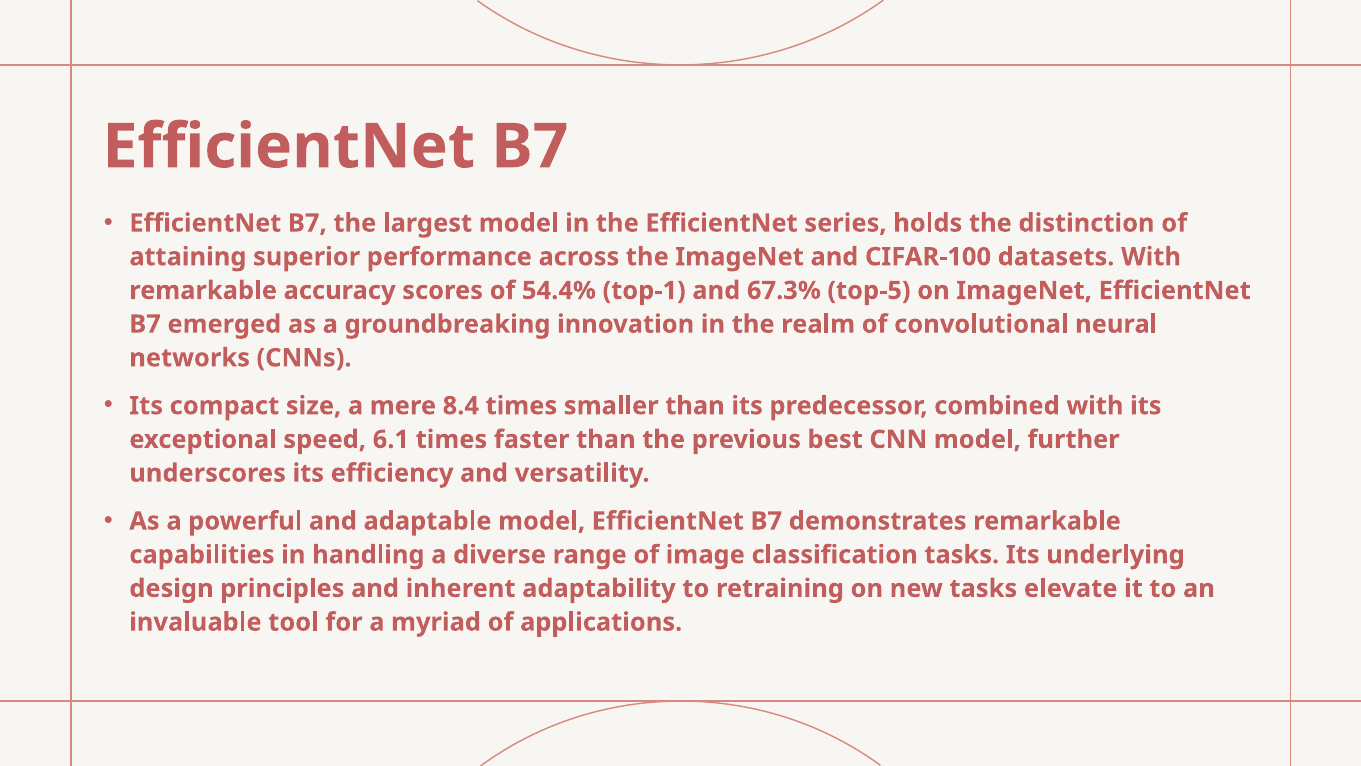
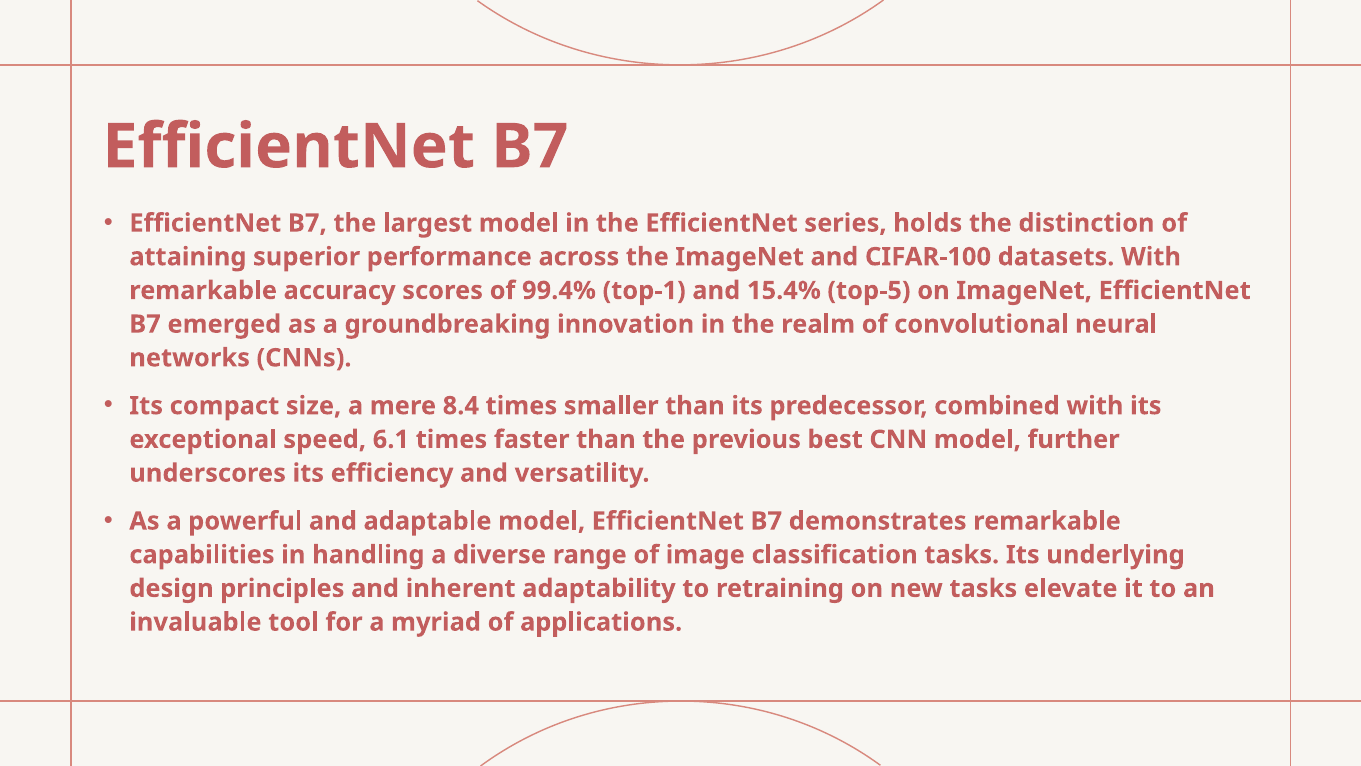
54.4%: 54.4% -> 99.4%
67.3%: 67.3% -> 15.4%
